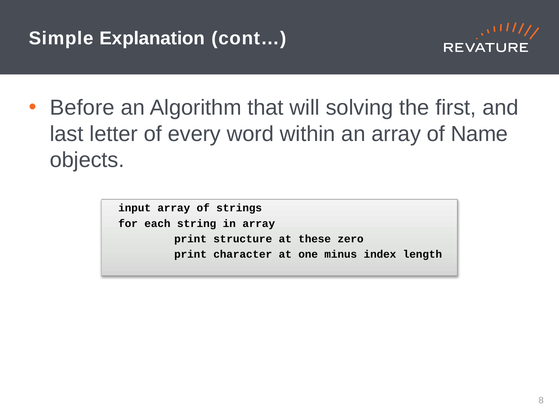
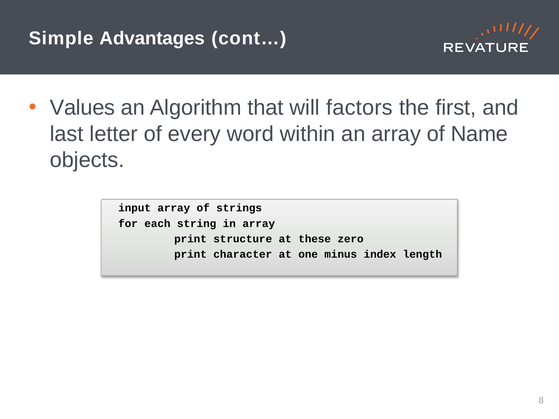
Explanation: Explanation -> Advantages
Before: Before -> Values
solving: solving -> factors
